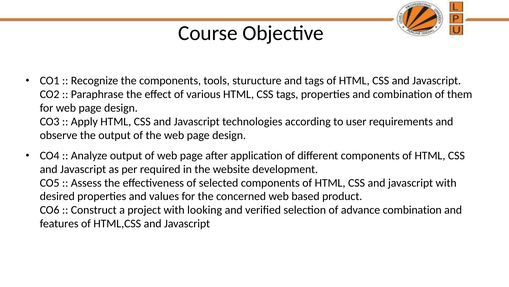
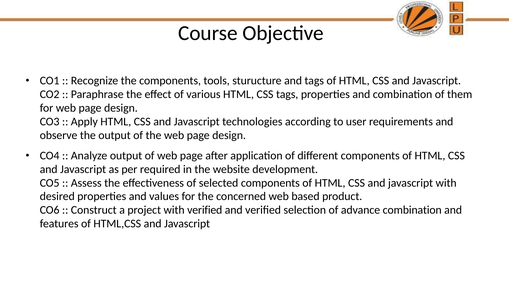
with looking: looking -> verified
